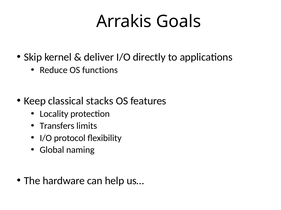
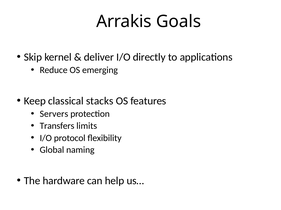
functions: functions -> emerging
Locality: Locality -> Servers
